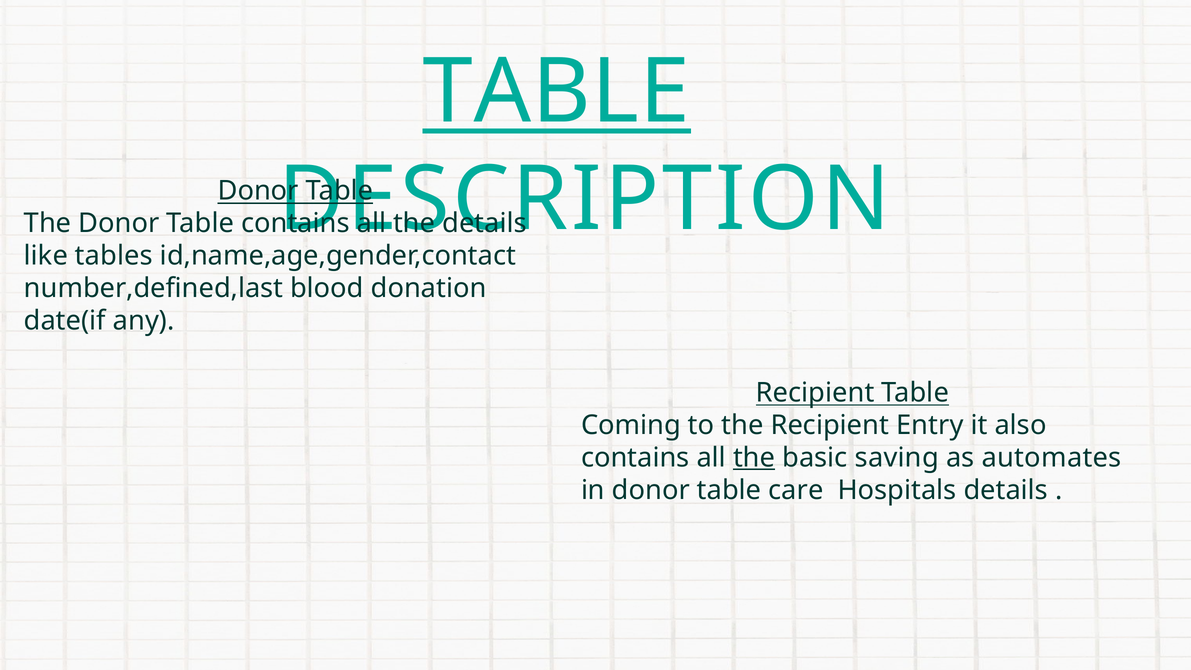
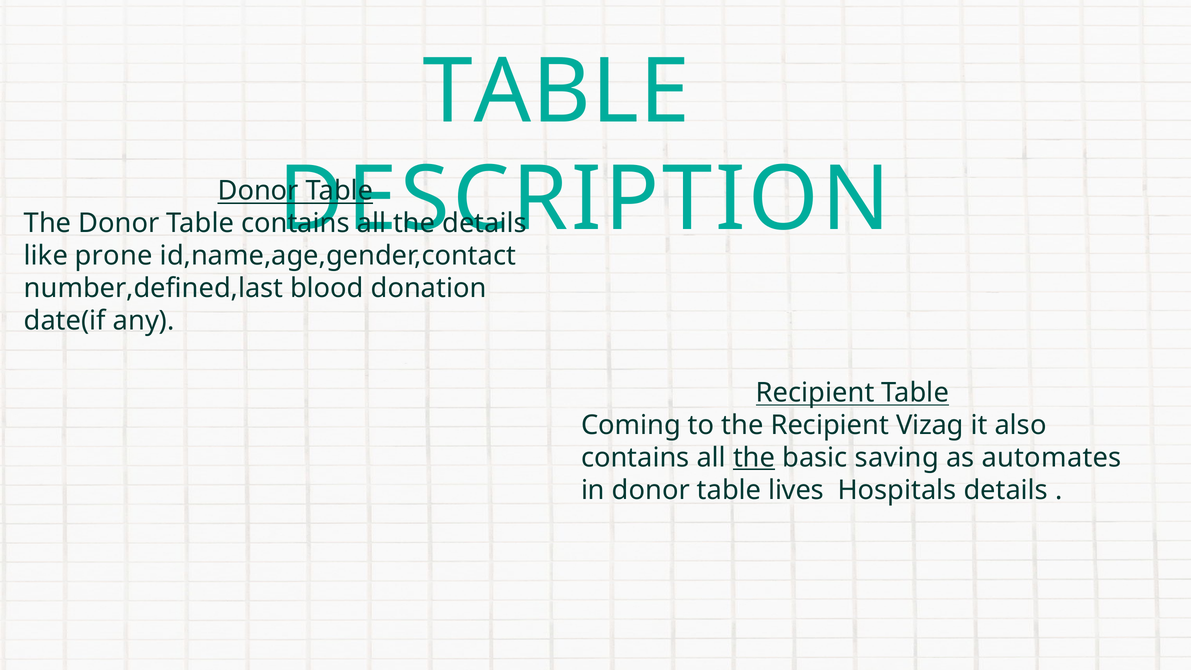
TABLE at (556, 92) underline: present -> none
tables: tables -> prone
Entry: Entry -> Vizag
care: care -> lives
